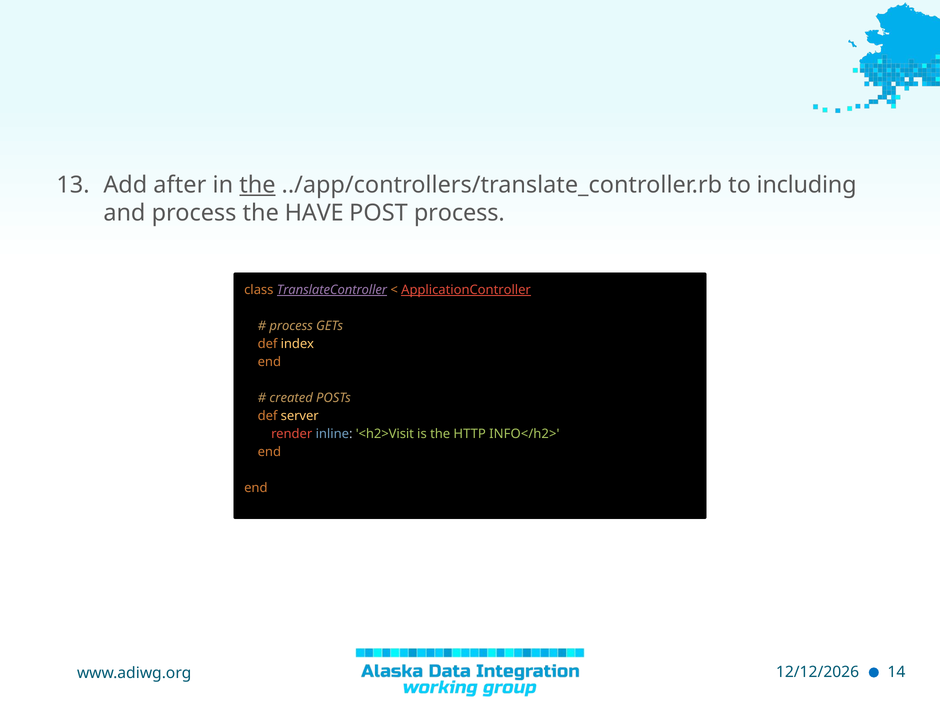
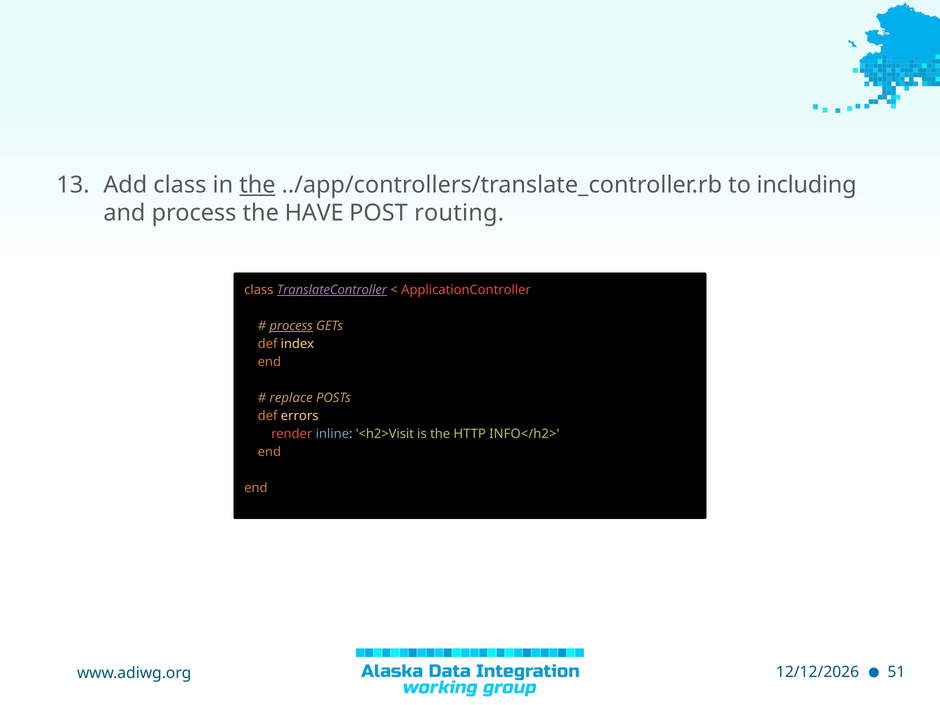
Add after: after -> class
POST process: process -> routing
ApplicationController underline: present -> none
process at (291, 326) underline: none -> present
created: created -> replace
server: server -> errors
14: 14 -> 51
